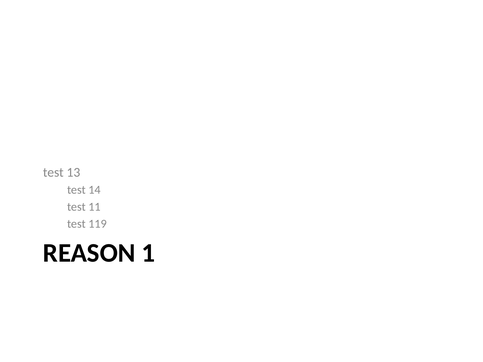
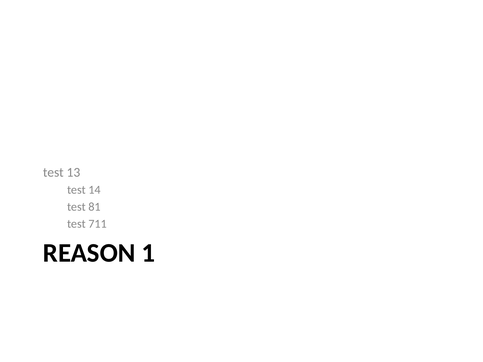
11: 11 -> 81
119: 119 -> 711
